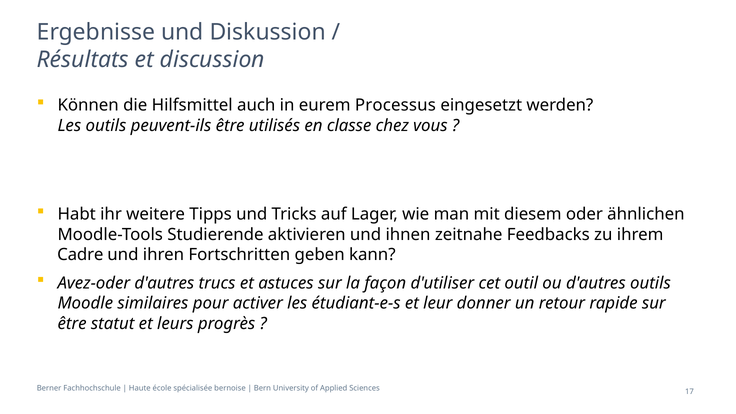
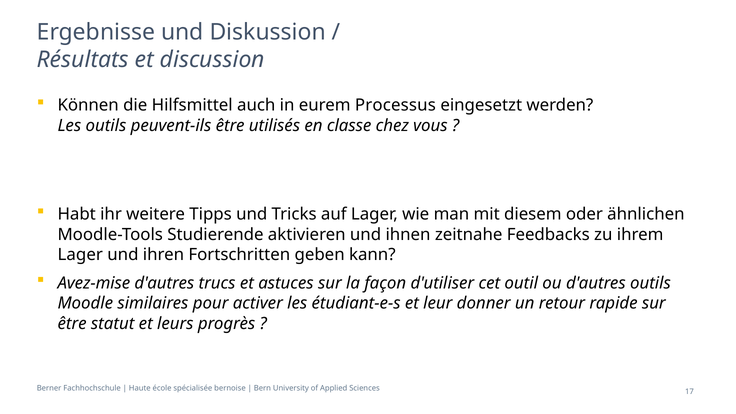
Cadre at (80, 255): Cadre -> Lager
Avez-oder: Avez-oder -> Avez-mise
